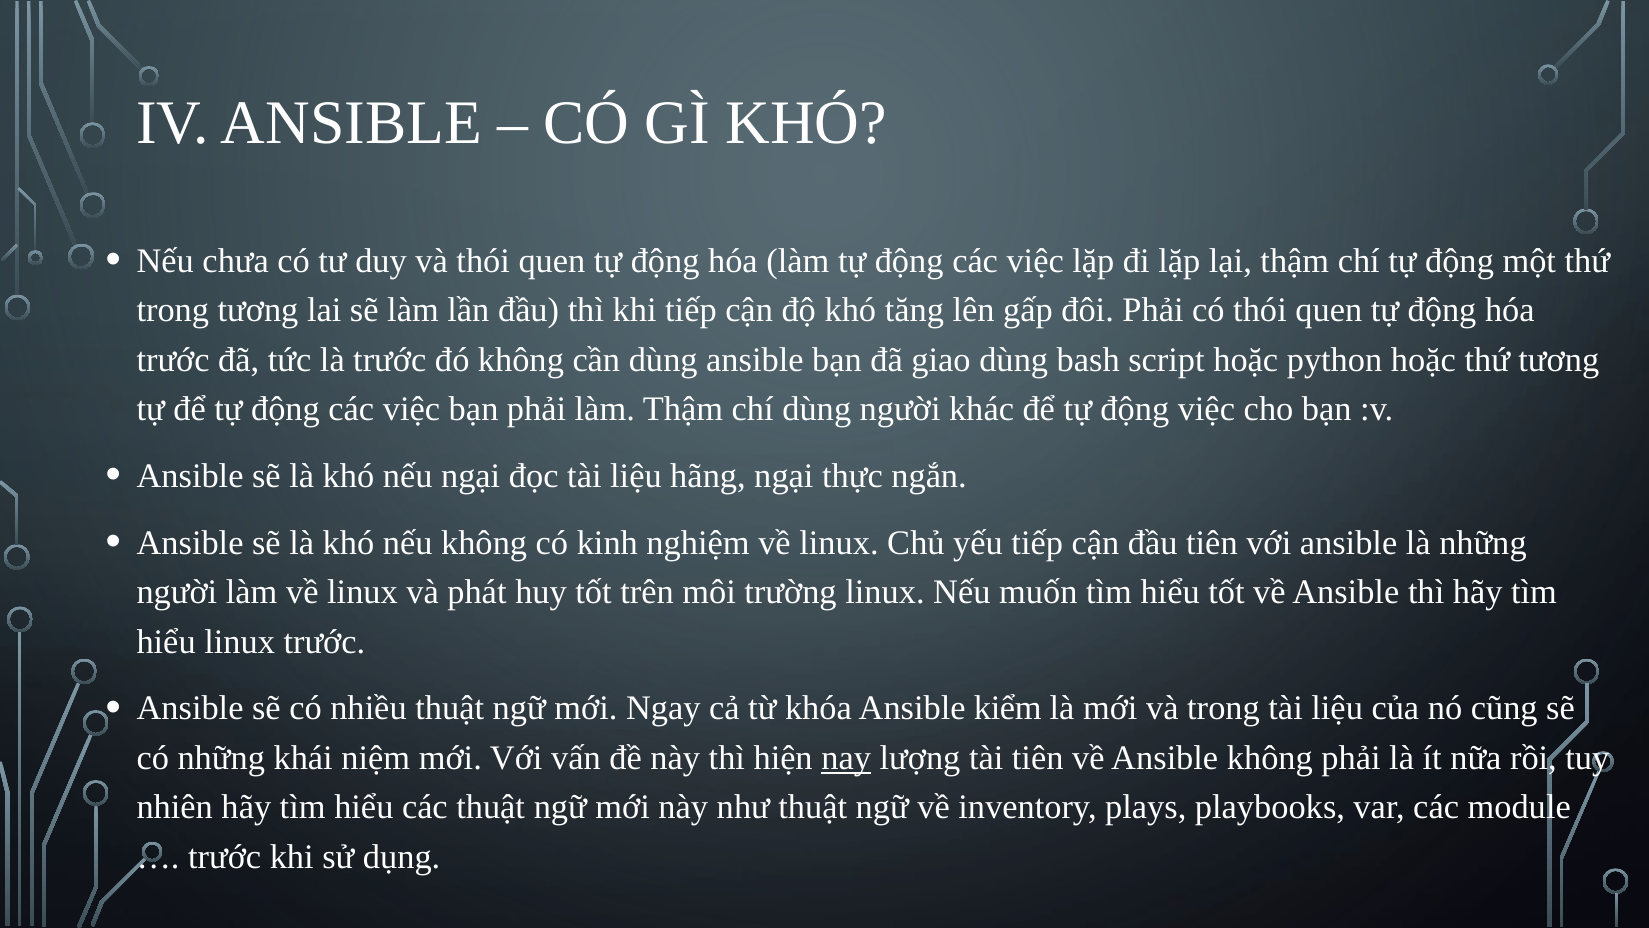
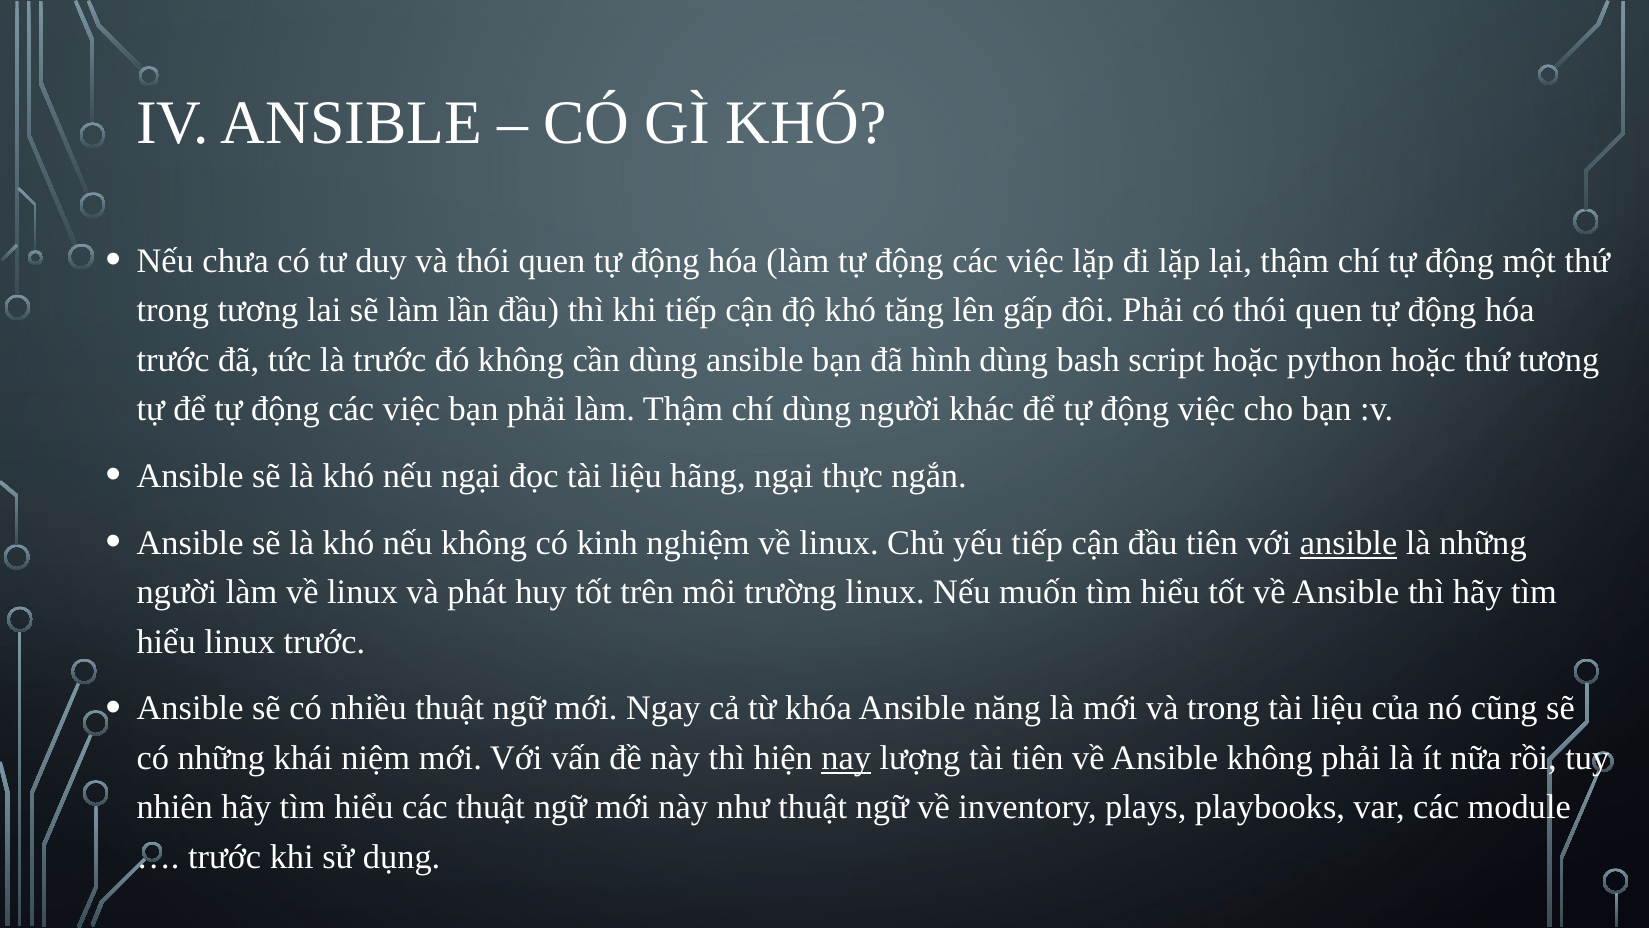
giao: giao -> hình
ansible at (1349, 543) underline: none -> present
kiểm: kiểm -> năng
